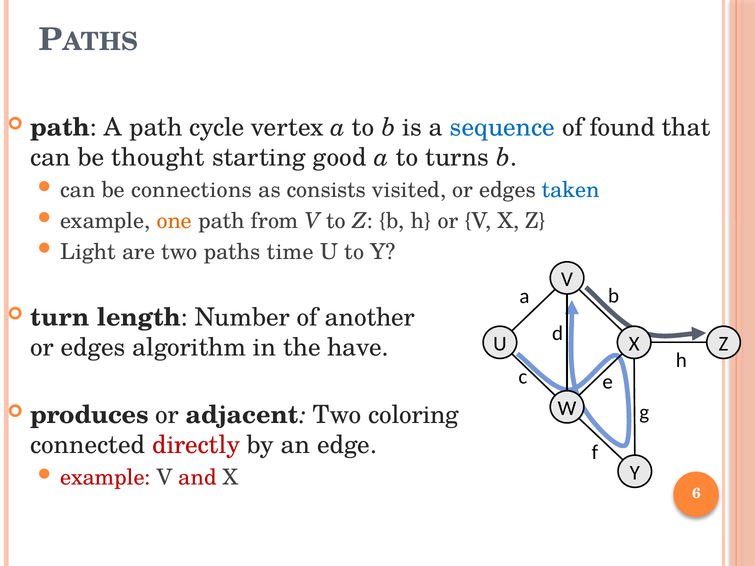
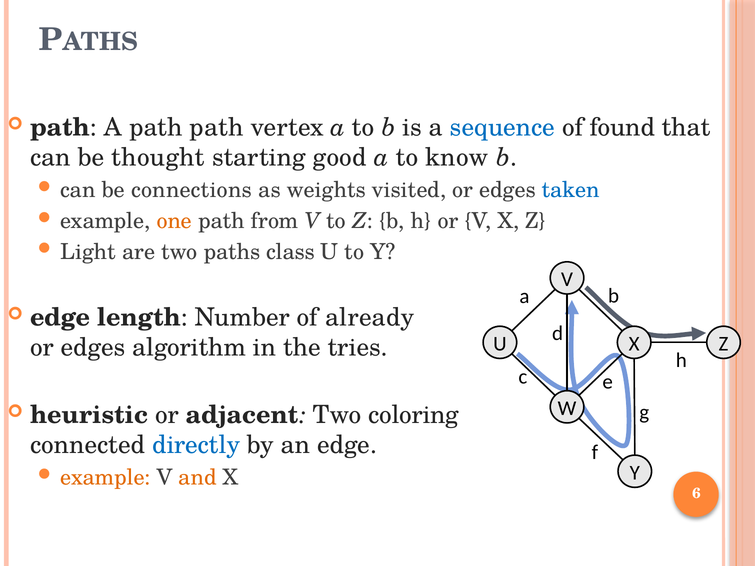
path cycle: cycle -> path
turns: turns -> know
consists: consists -> weights
time: time -> class
turn at (60, 318): turn -> edge
another: another -> already
have: have -> tries
produces: produces -> heuristic
directly colour: red -> blue
example at (105, 478) colour: red -> orange
and colour: red -> orange
